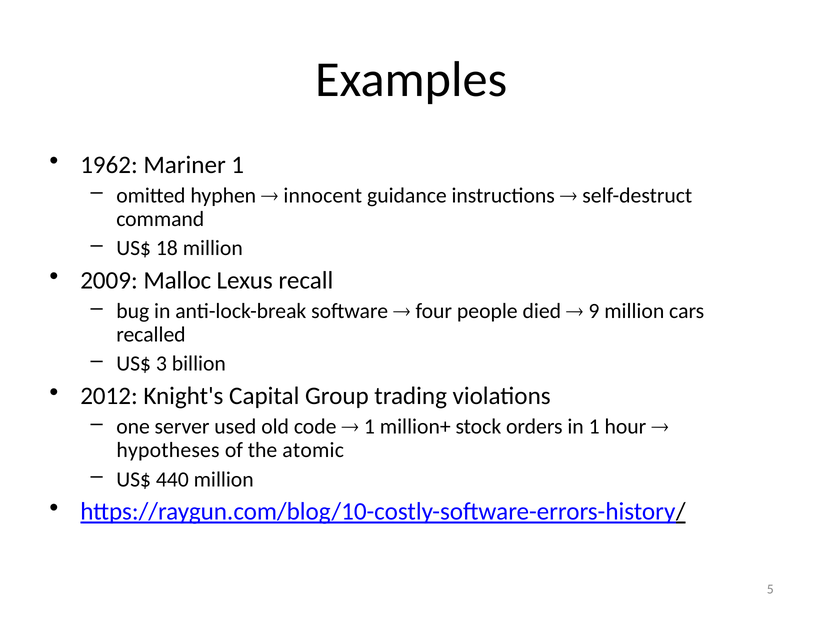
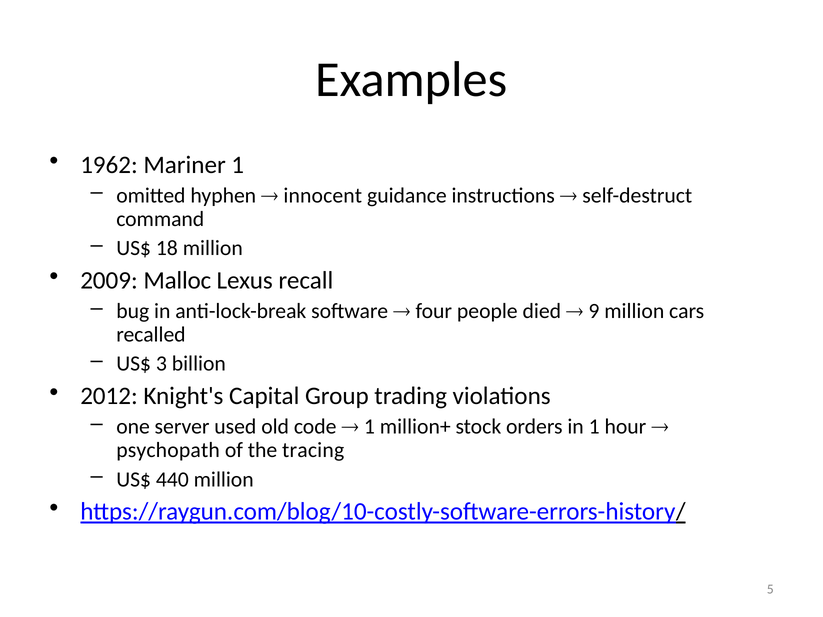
hypotheses: hypotheses -> psychopath
atomic: atomic -> tracing
